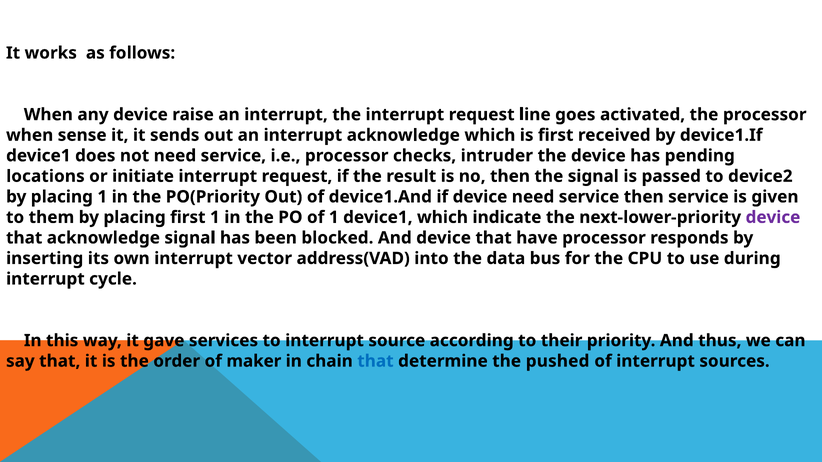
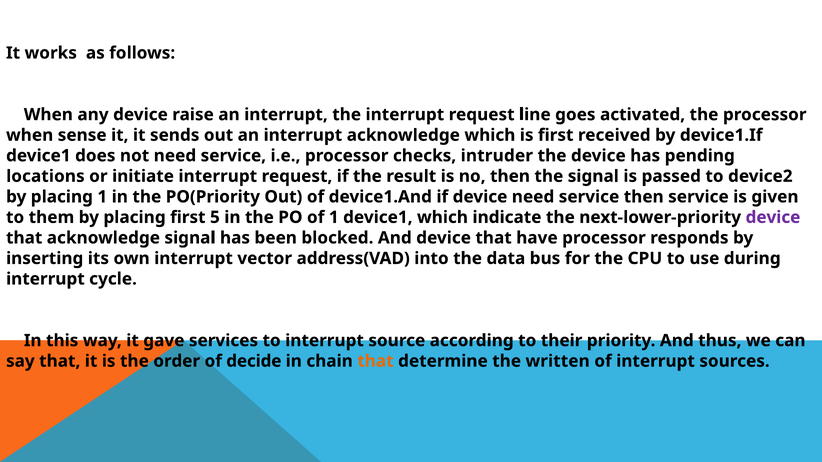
first 1: 1 -> 5
maker: maker -> decide
that at (375, 361) colour: blue -> orange
pushed: pushed -> written
